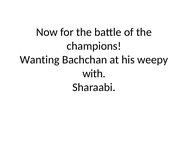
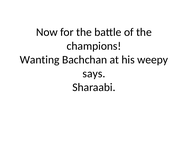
with: with -> says
